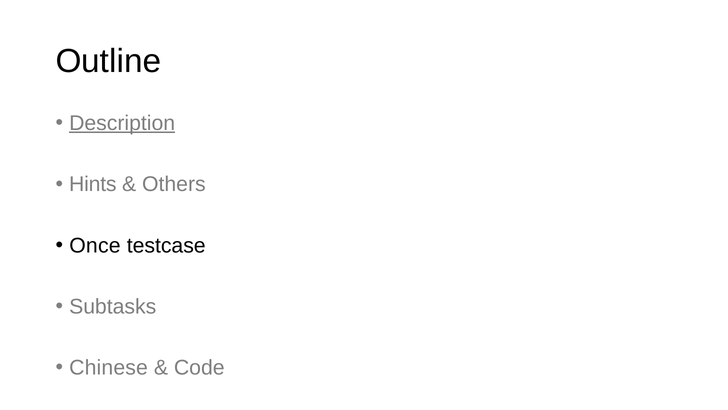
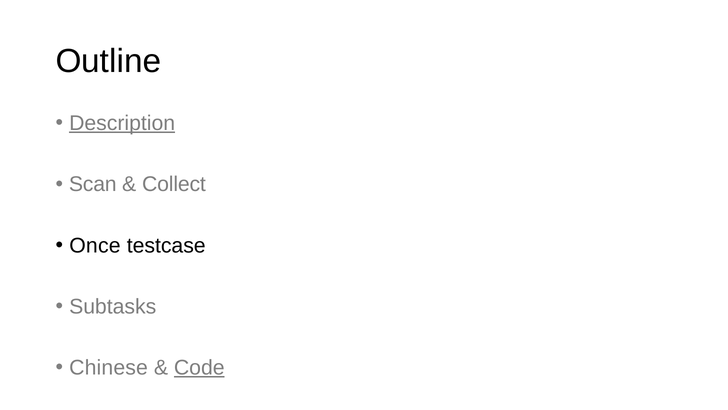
Hints: Hints -> Scan
Others: Others -> Collect
Code underline: none -> present
